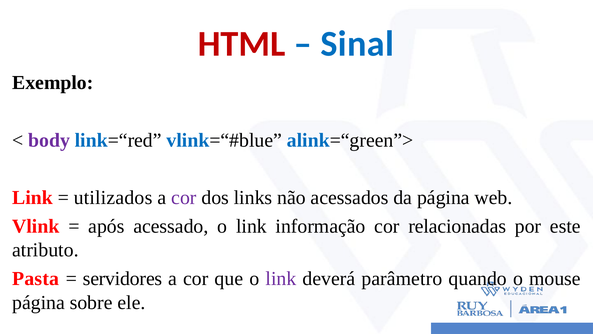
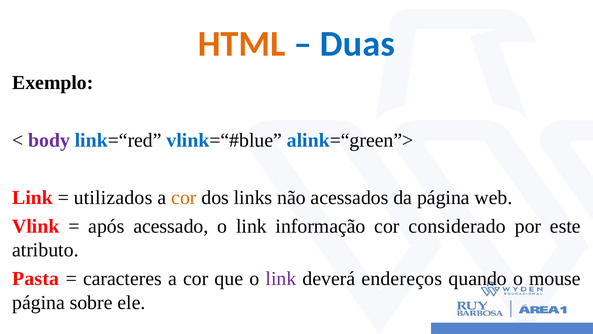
HTML colour: red -> orange
Sinal: Sinal -> Duas
cor at (184, 197) colour: purple -> orange
relacionadas: relacionadas -> considerado
servidores: servidores -> caracteres
parâmetro: parâmetro -> endereços
